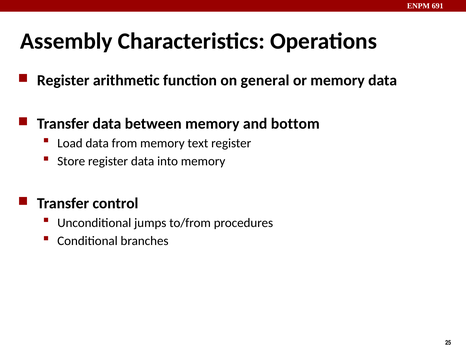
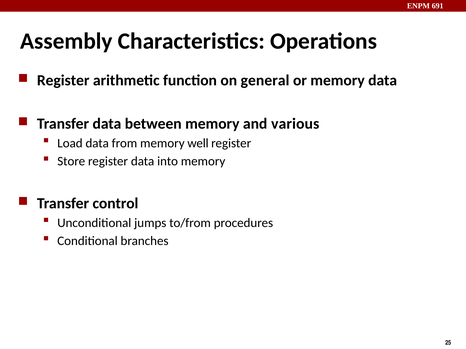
bottom: bottom -> various
text: text -> well
